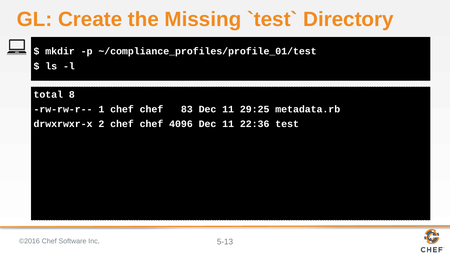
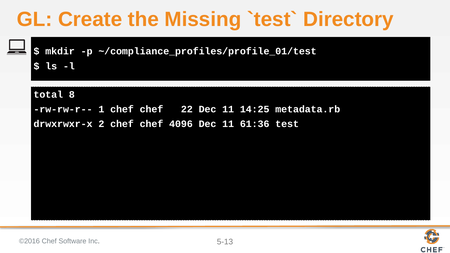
83: 83 -> 22
29:25: 29:25 -> 14:25
22:36: 22:36 -> 61:36
